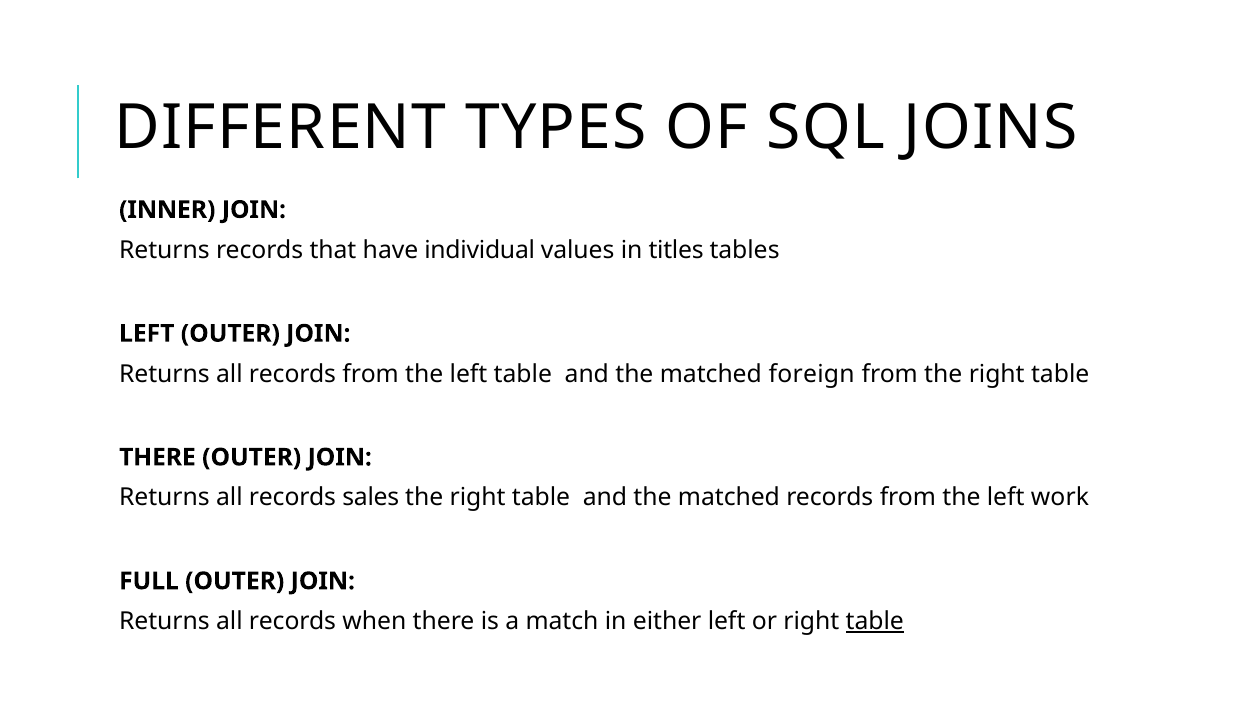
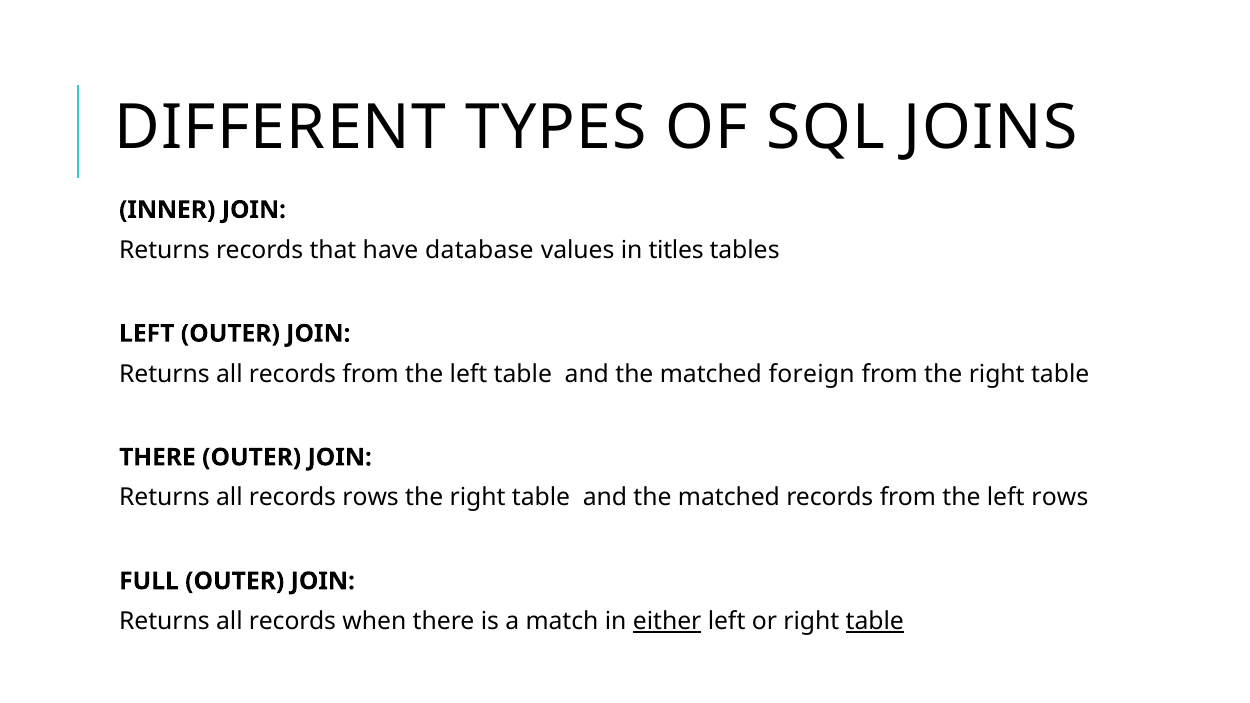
individual: individual -> database
records sales: sales -> rows
left work: work -> rows
either underline: none -> present
